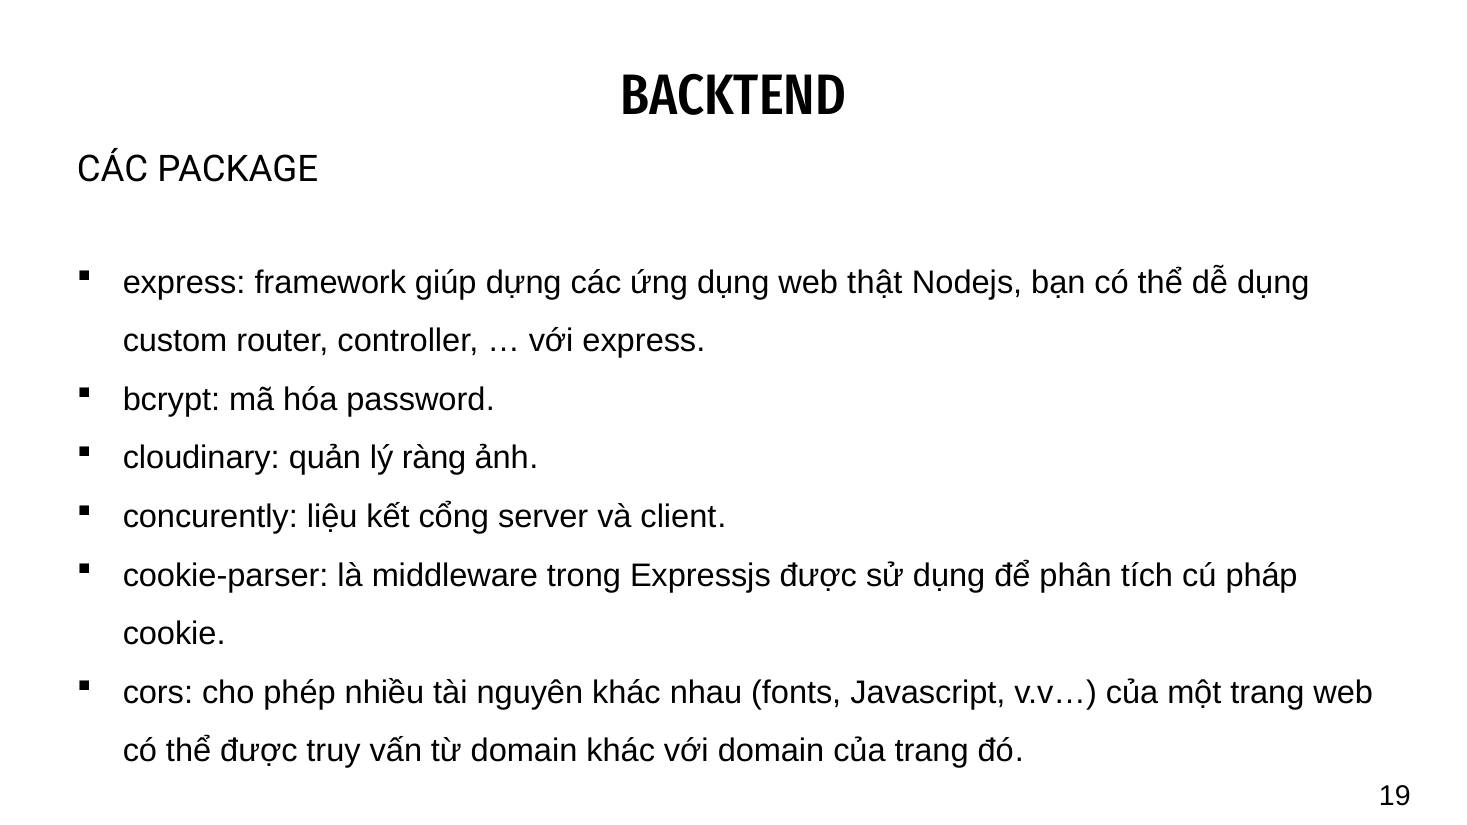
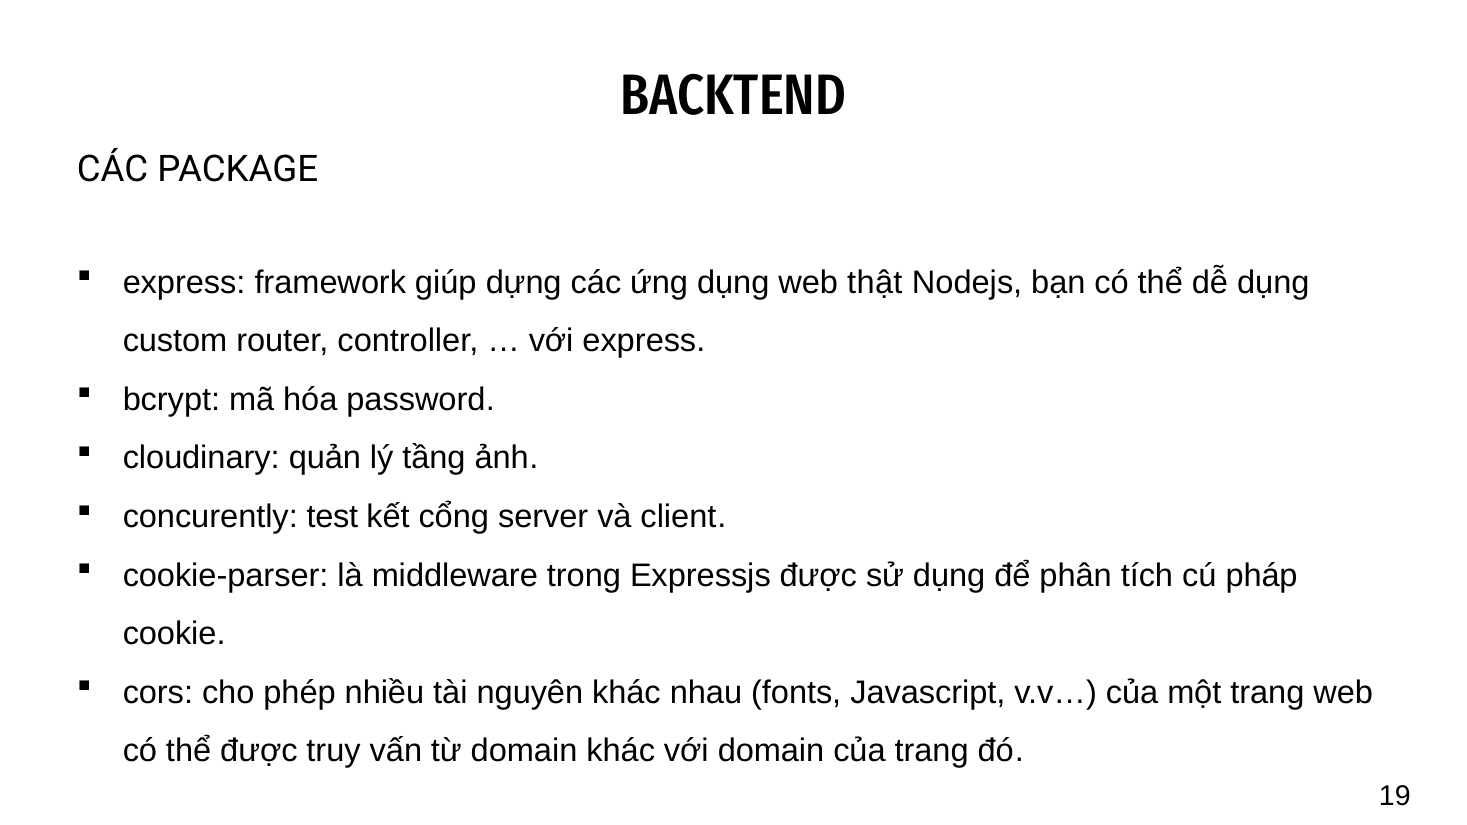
ràng: ràng -> tầng
liệu: liệu -> test
